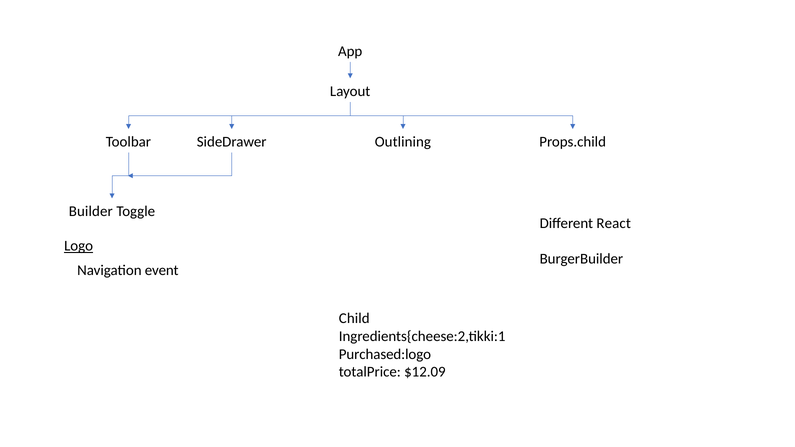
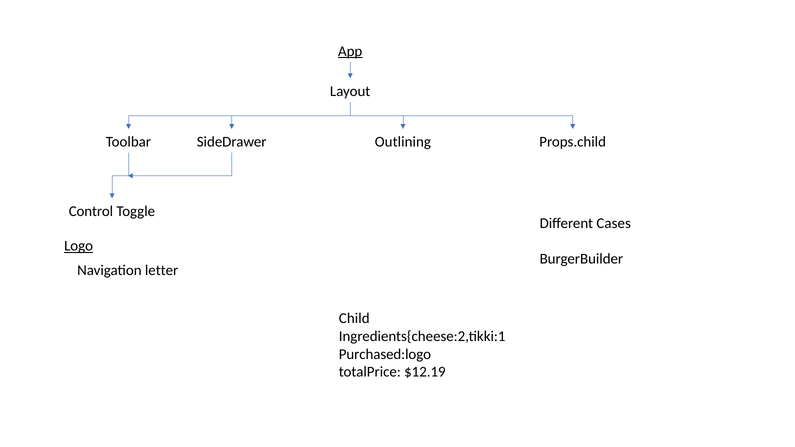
App underline: none -> present
Builder: Builder -> Control
React: React -> Cases
event: event -> letter
$12.09: $12.09 -> $12.19
